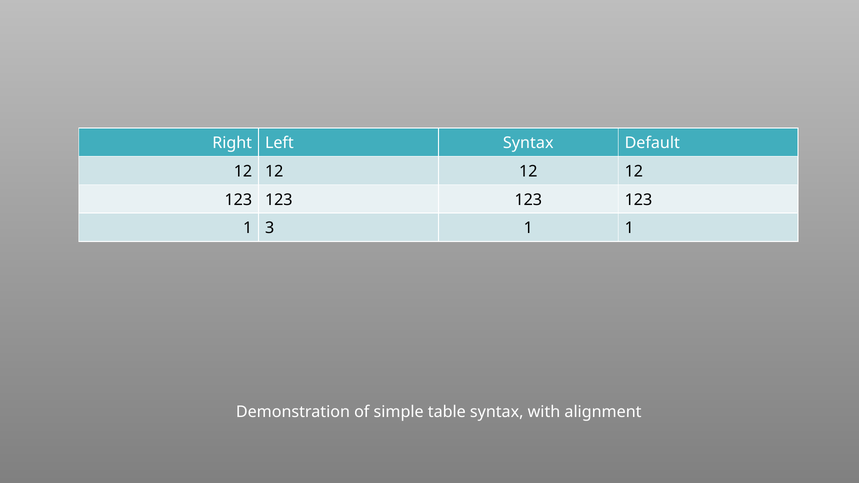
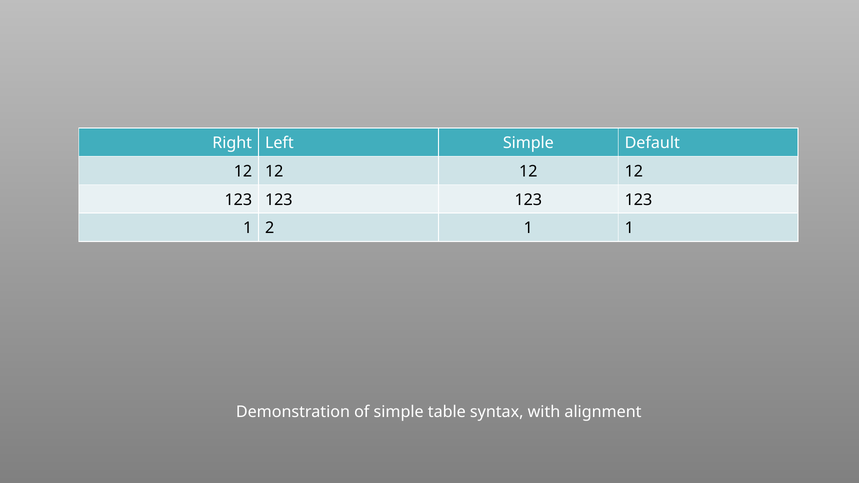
Left Syntax: Syntax -> Simple
3: 3 -> 2
